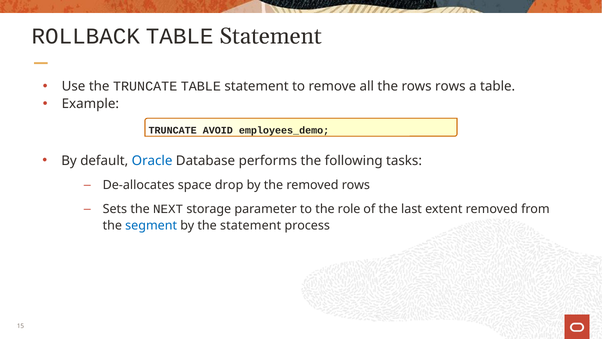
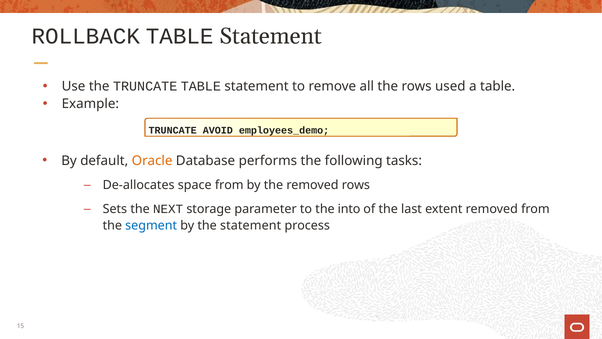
rows rows: rows -> used
Oracle colour: blue -> orange
space drop: drop -> from
role: role -> into
